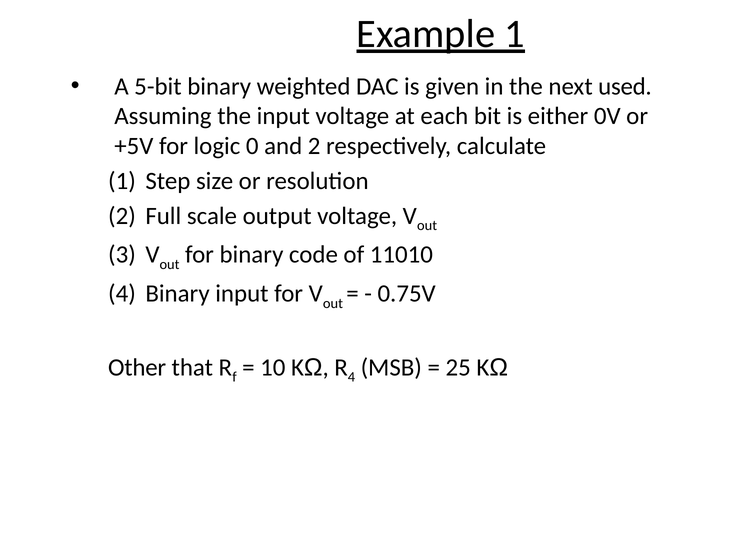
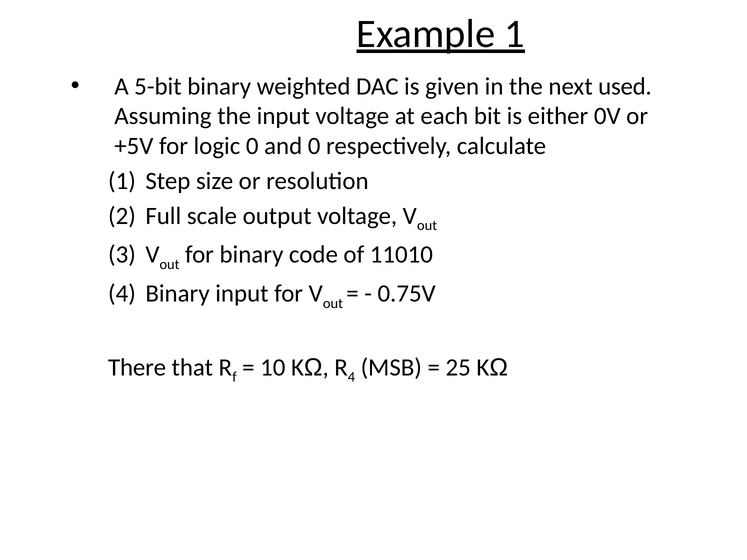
and 2: 2 -> 0
Other: Other -> There
